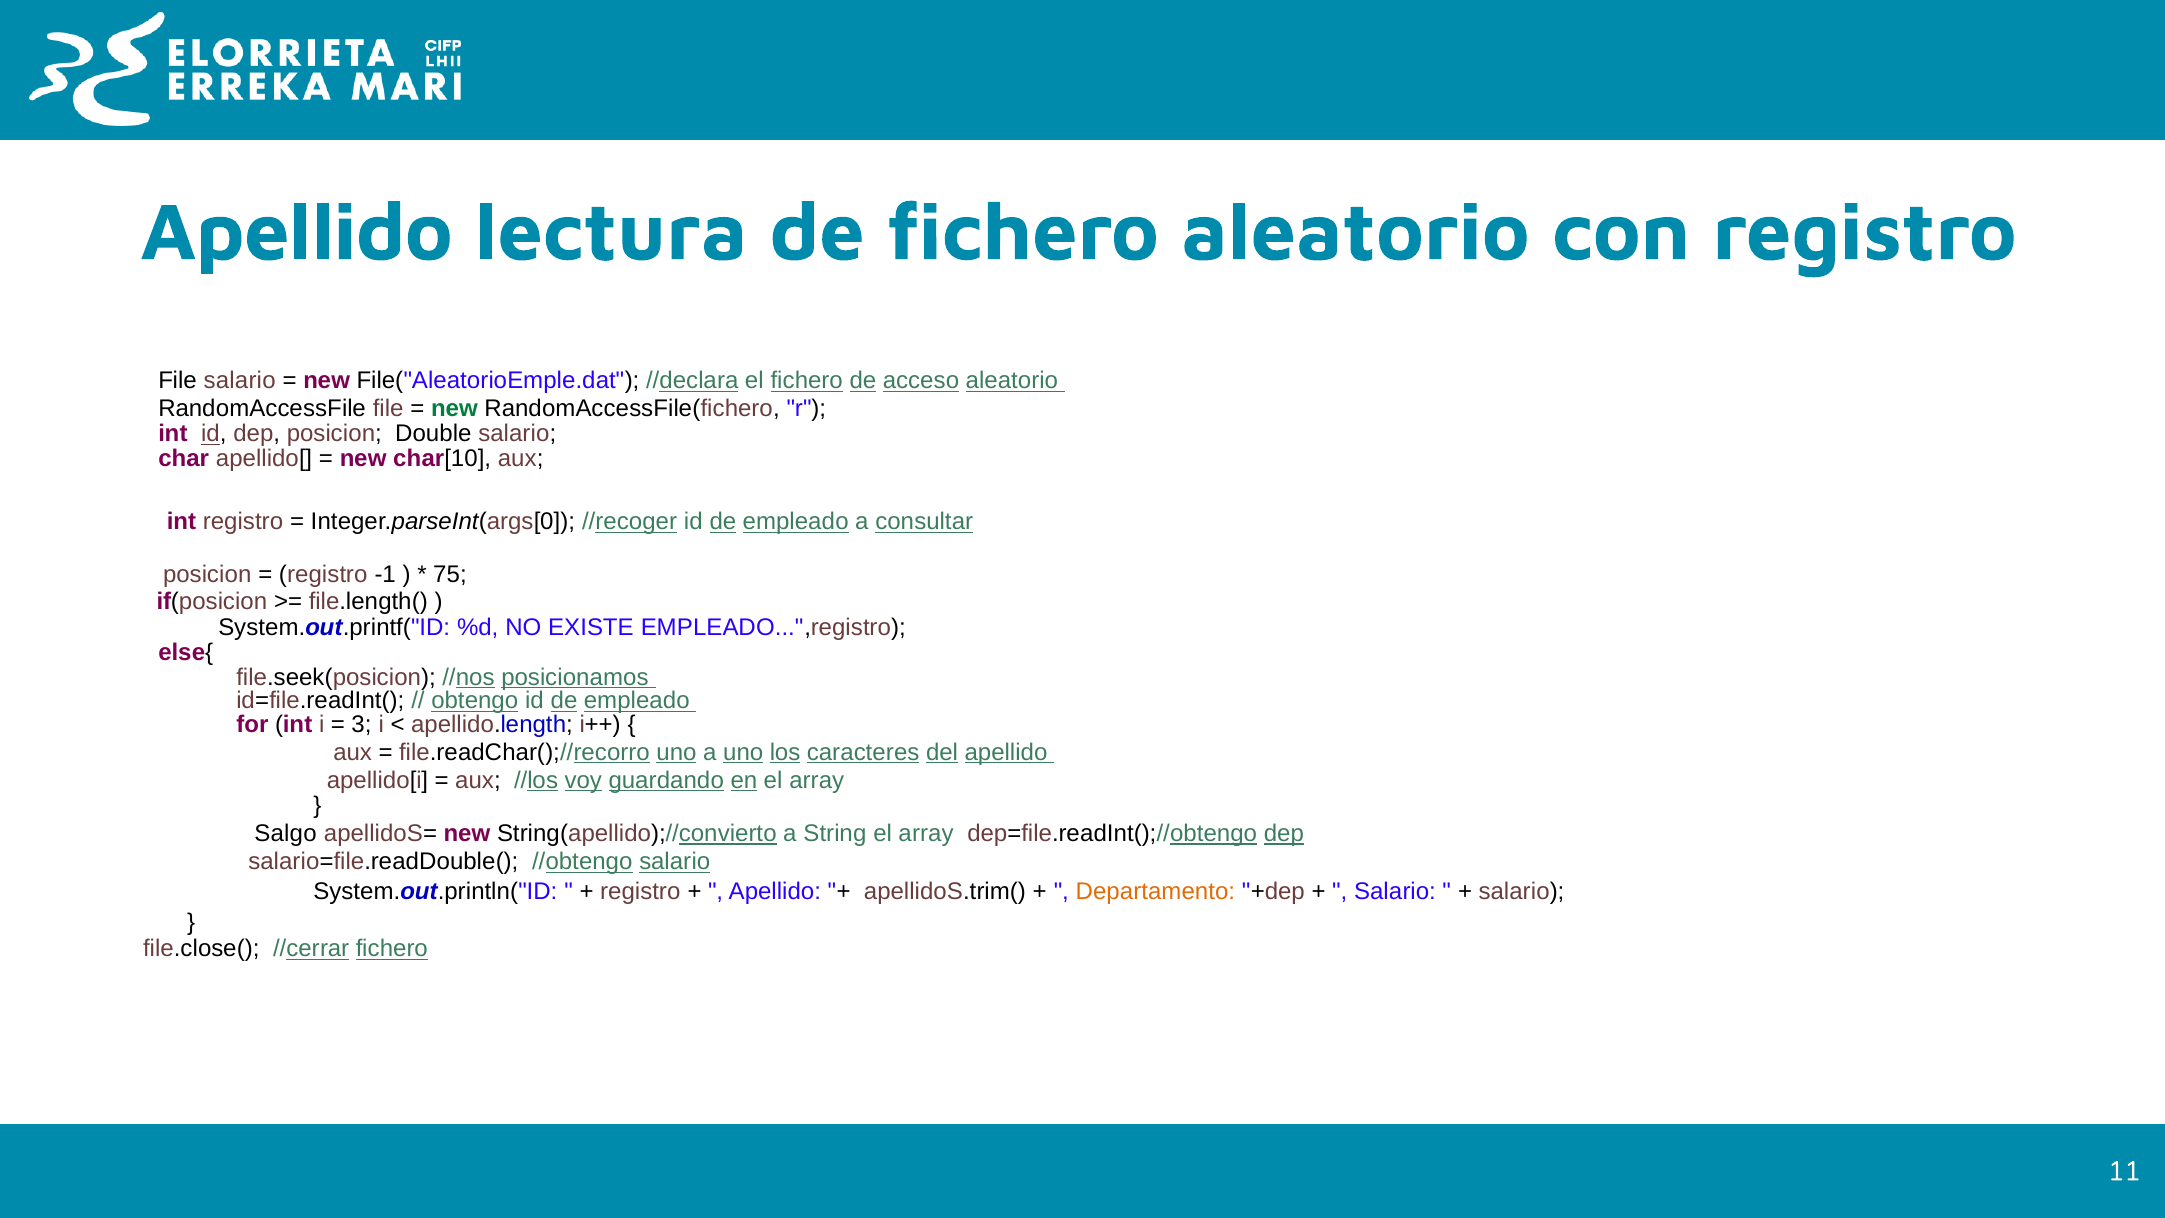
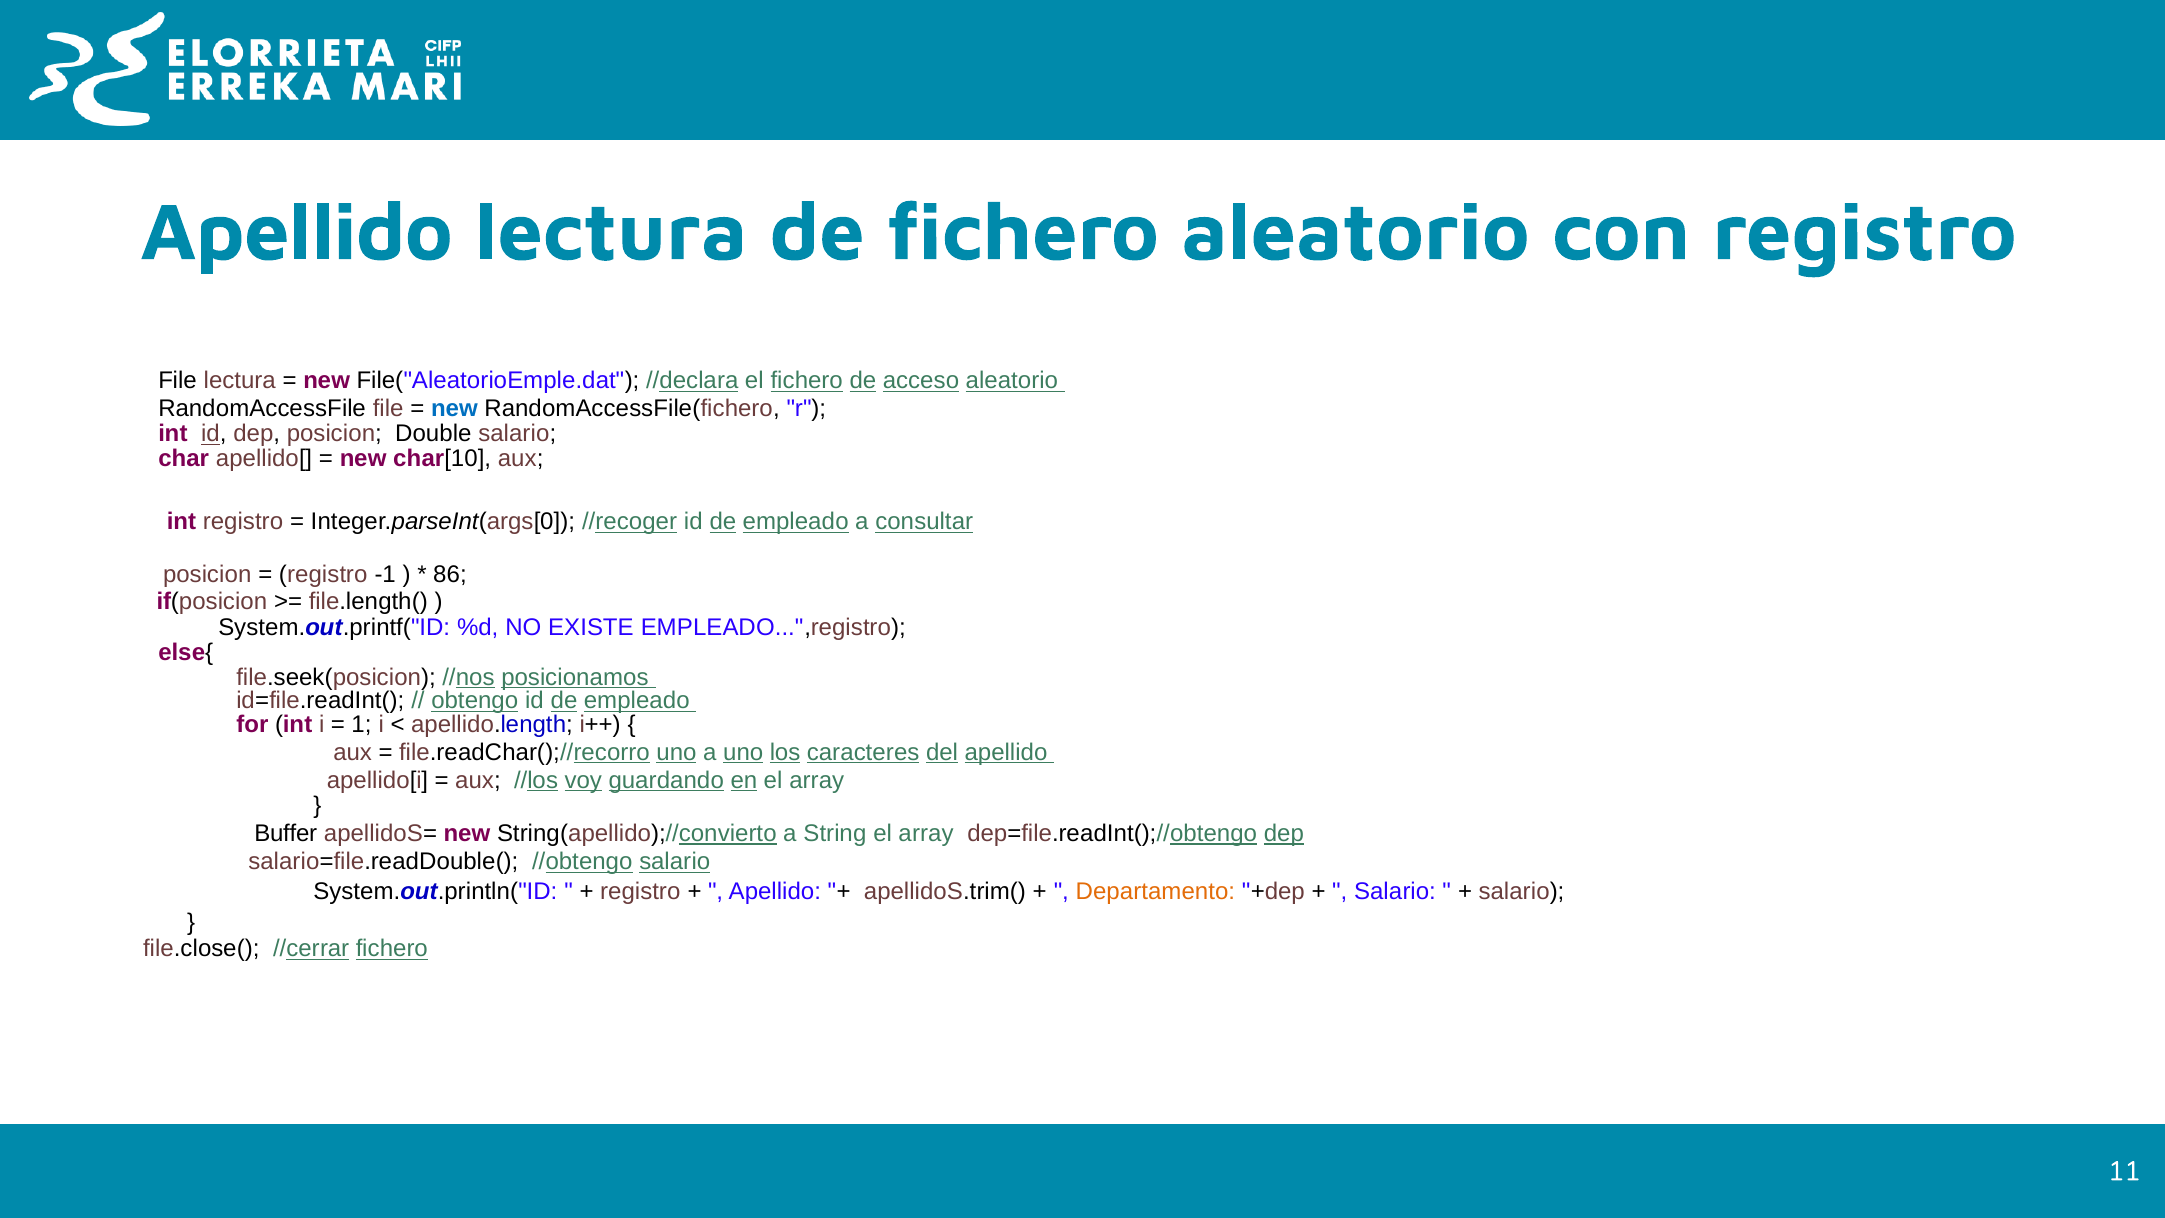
File salario: salario -> lectura
new at (454, 408) colour: green -> blue
75: 75 -> 86
3: 3 -> 1
Salgo: Salgo -> Buffer
